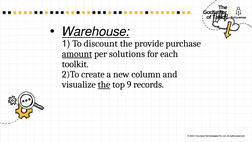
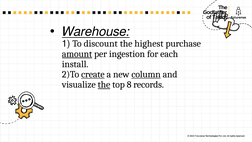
provide: provide -> highest
solutions: solutions -> ingestion
toolkit: toolkit -> install
create underline: none -> present
column underline: none -> present
9: 9 -> 8
